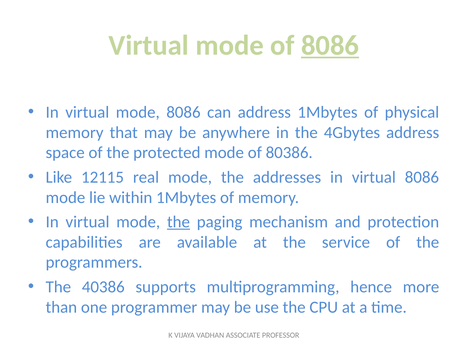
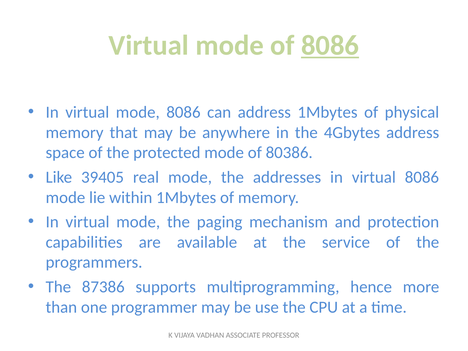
12115: 12115 -> 39405
the at (178, 222) underline: present -> none
40386: 40386 -> 87386
